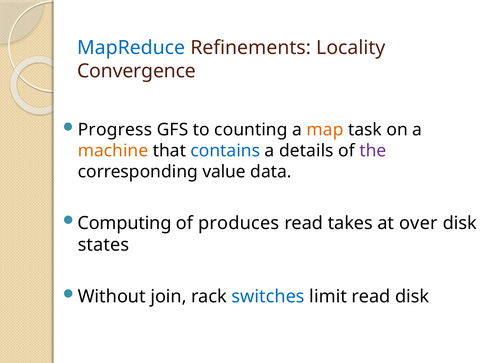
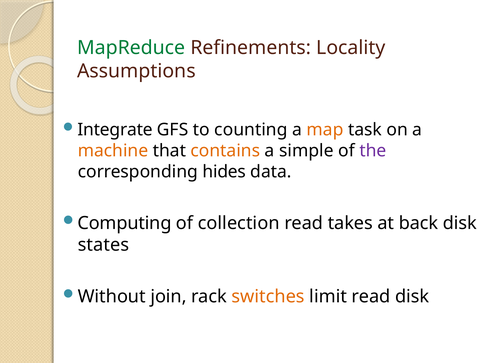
MapReduce colour: blue -> green
Convergence: Convergence -> Assumptions
Progress: Progress -> Integrate
contains colour: blue -> orange
details: details -> simple
value: value -> hides
produces: produces -> collection
over: over -> back
switches colour: blue -> orange
